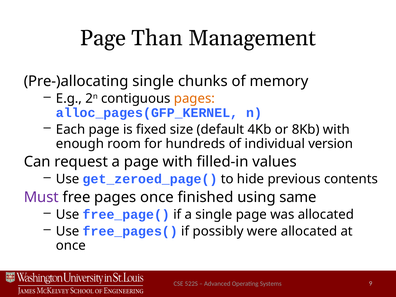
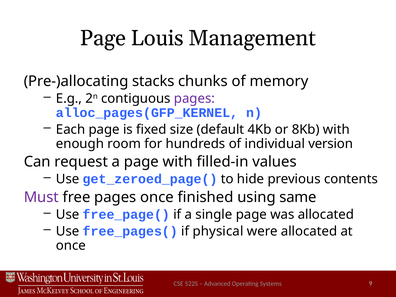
Than: Than -> Louis
Pre-)allocating single: single -> stacks
pages at (194, 99) colour: orange -> purple
possibly: possibly -> physical
